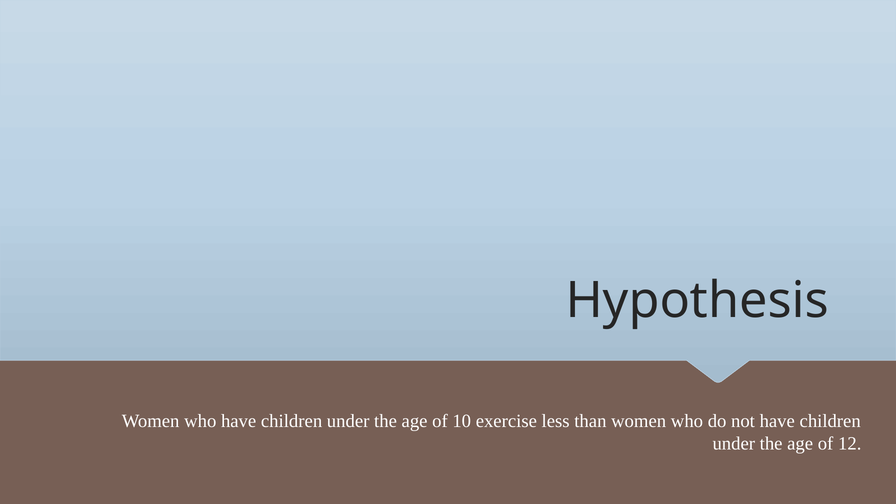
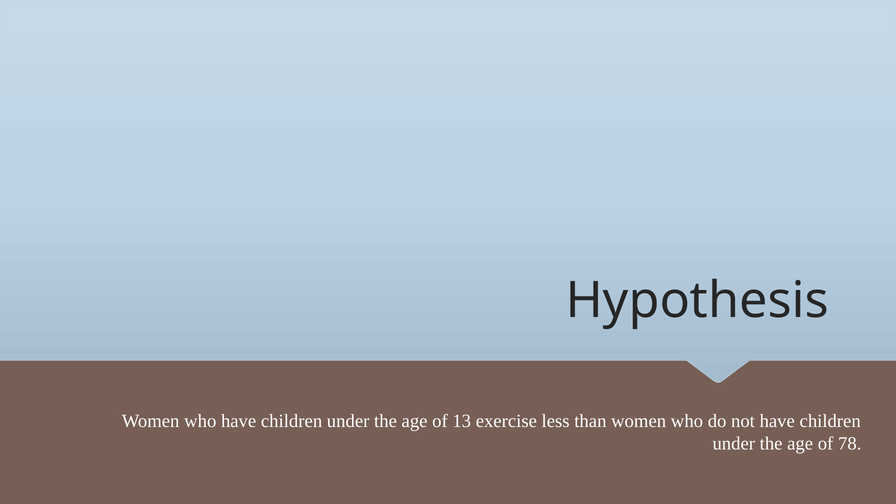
10: 10 -> 13
12: 12 -> 78
